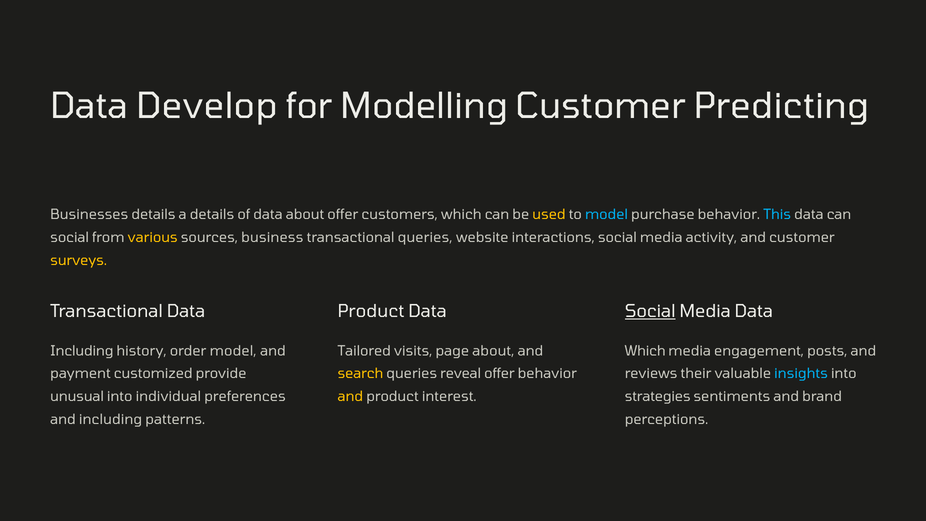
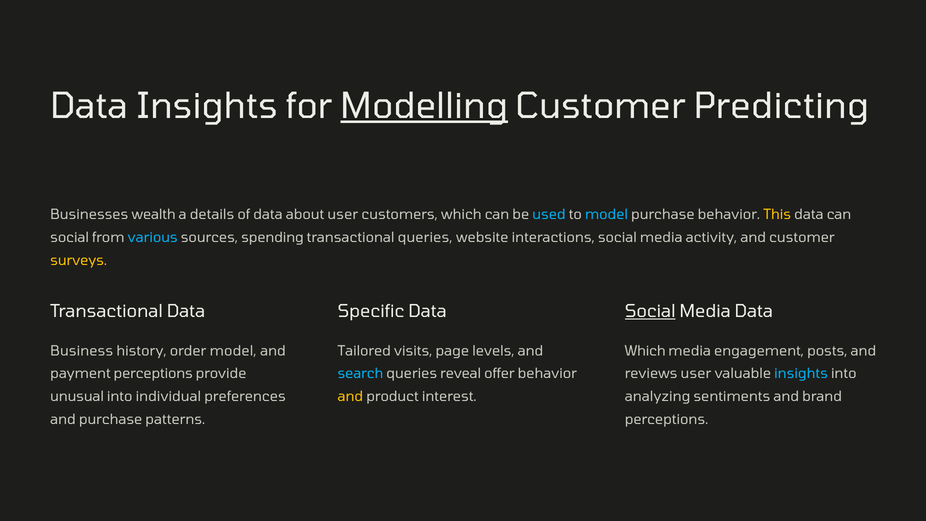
Data Develop: Develop -> Insights
Modelling underline: none -> present
Businesses details: details -> wealth
about offer: offer -> user
used colour: yellow -> light blue
This colour: light blue -> yellow
various colour: yellow -> light blue
business: business -> spending
Product at (371, 311): Product -> Specific
Including at (82, 351): Including -> Business
page about: about -> levels
payment customized: customized -> perceptions
search colour: yellow -> light blue
reviews their: their -> user
strategies: strategies -> analyzing
and including: including -> purchase
